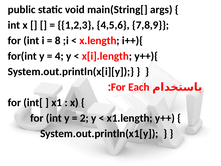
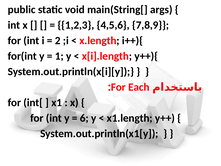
8: 8 -> 2
4: 4 -> 1
2: 2 -> 6
